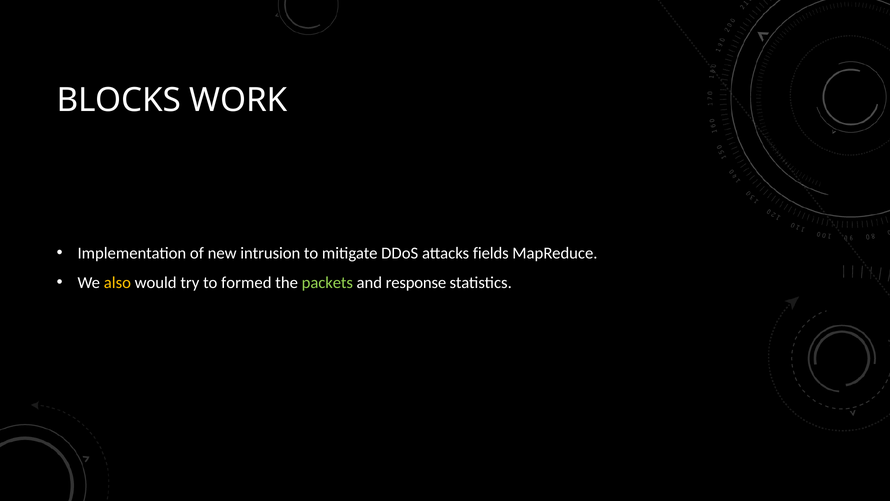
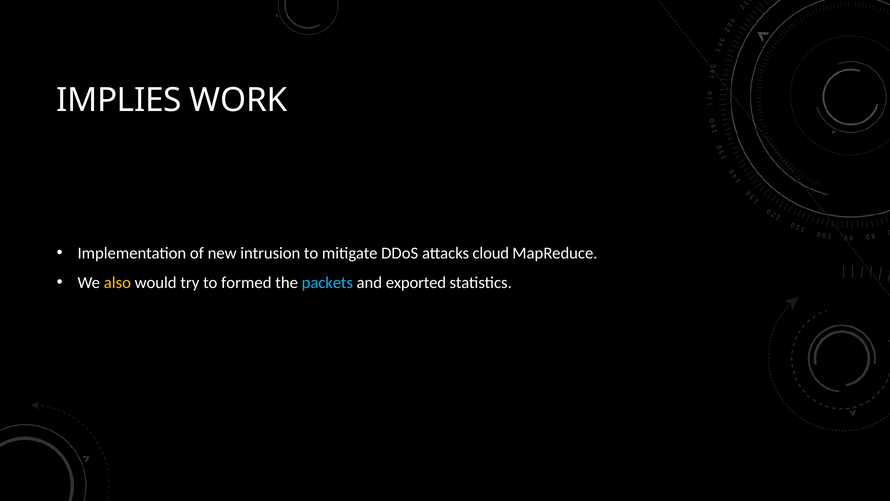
BLOCKS: BLOCKS -> IMPLIES
fields: fields -> cloud
packets colour: light green -> light blue
response: response -> exported
